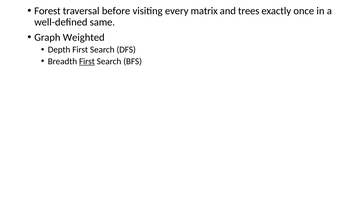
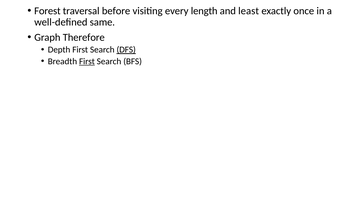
matrix: matrix -> length
trees: trees -> least
Weighted: Weighted -> Therefore
DFS underline: none -> present
